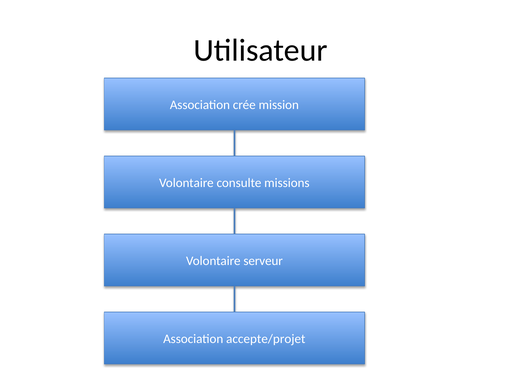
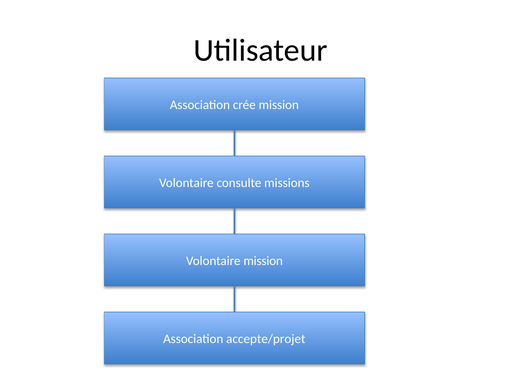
Volontaire serveur: serveur -> mission
